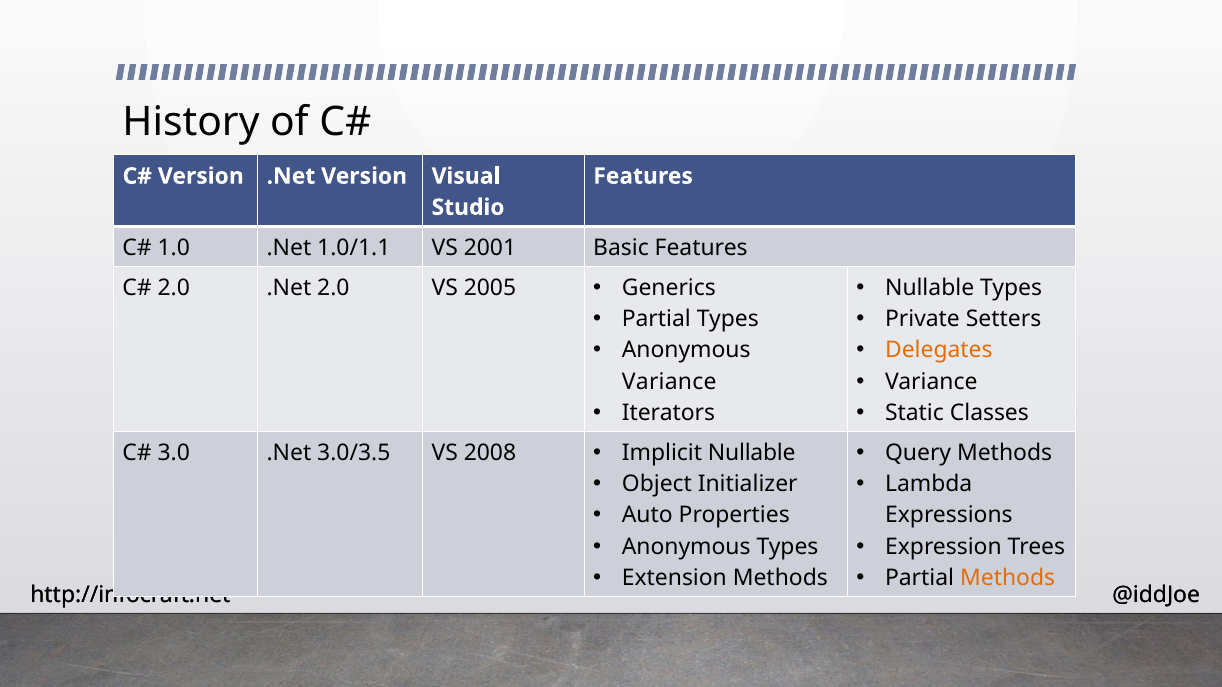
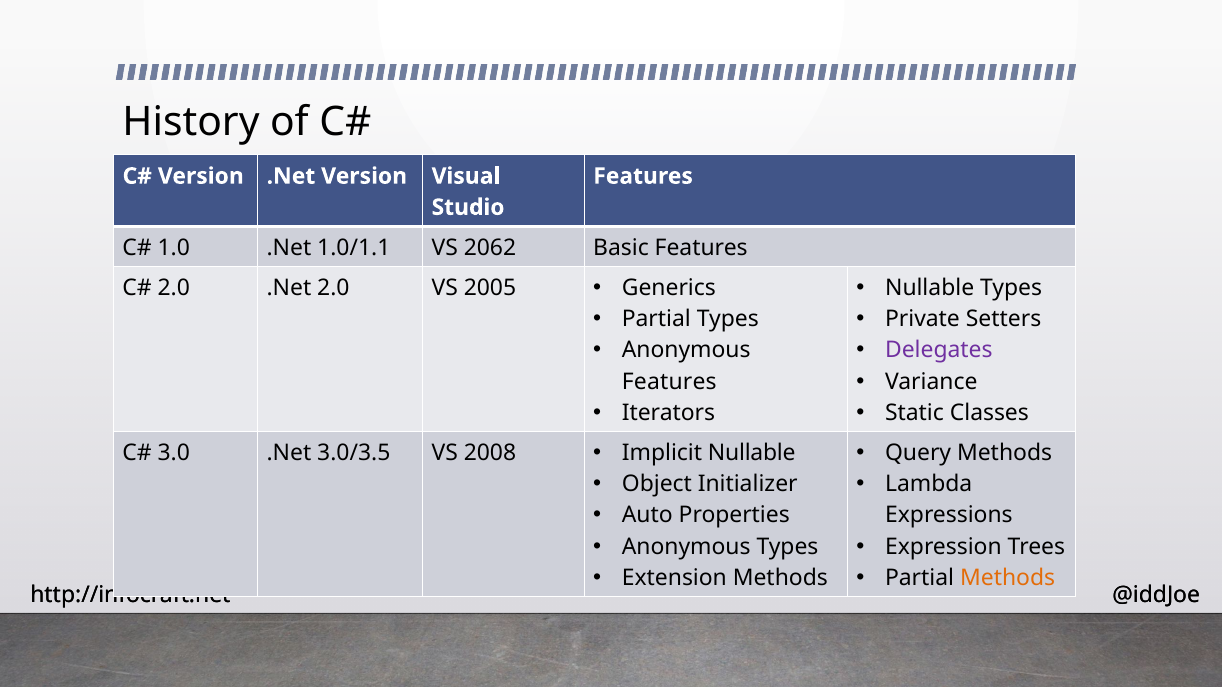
2001: 2001 -> 2062
Delegates colour: orange -> purple
Variance at (669, 382): Variance -> Features
